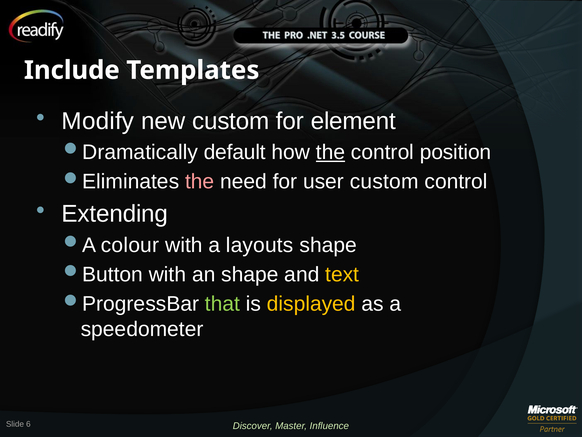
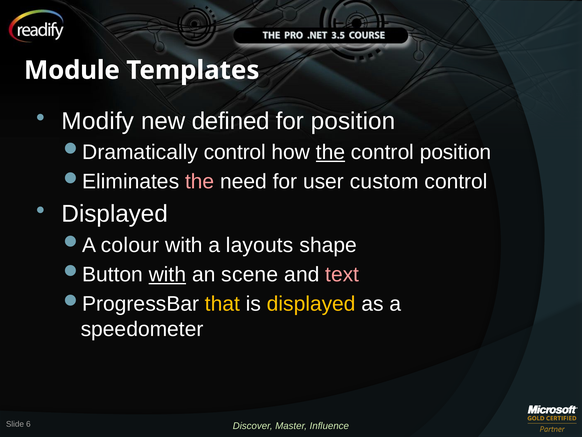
Include: Include -> Module
new custom: custom -> defined
for element: element -> position
default at (235, 152): default -> control
Extending at (115, 214): Extending -> Displayed
with at (167, 274) underline: none -> present
an shape: shape -> scene
text colour: yellow -> pink
that colour: light green -> yellow
